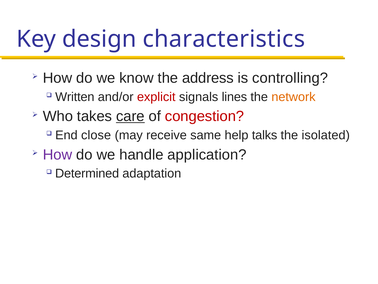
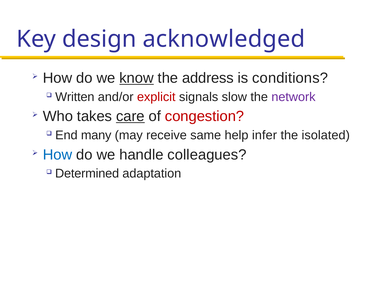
characteristics: characteristics -> acknowledged
know underline: none -> present
controlling: controlling -> conditions
lines: lines -> slow
network colour: orange -> purple
close: close -> many
talks: talks -> infer
How at (57, 154) colour: purple -> blue
application: application -> colleagues
